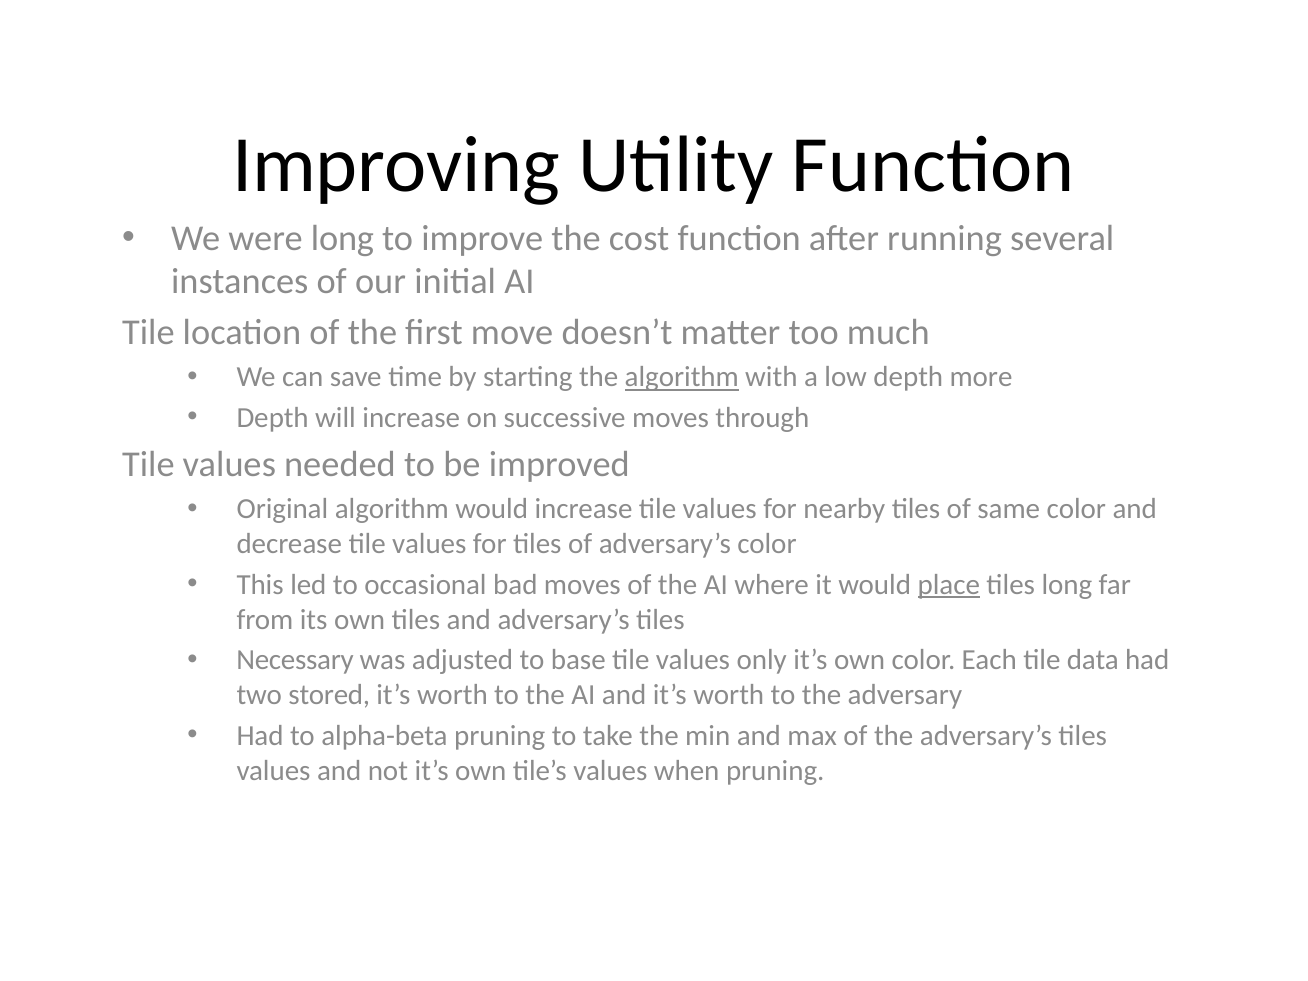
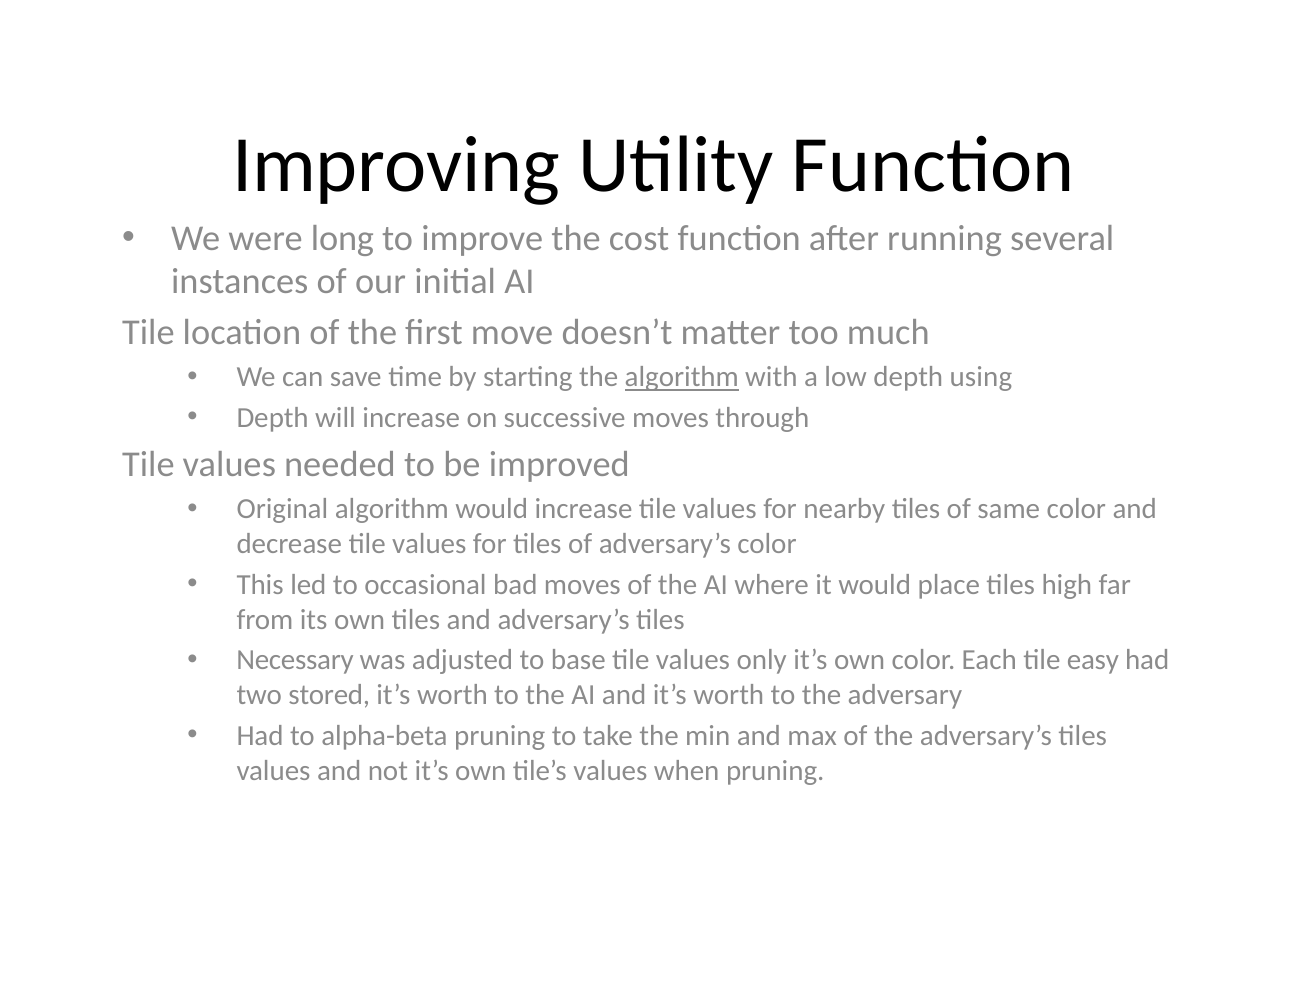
more: more -> using
place underline: present -> none
tiles long: long -> high
data: data -> easy
